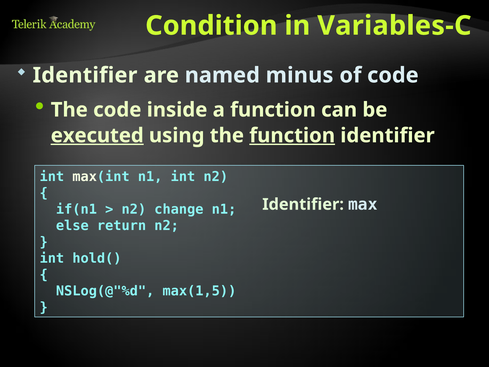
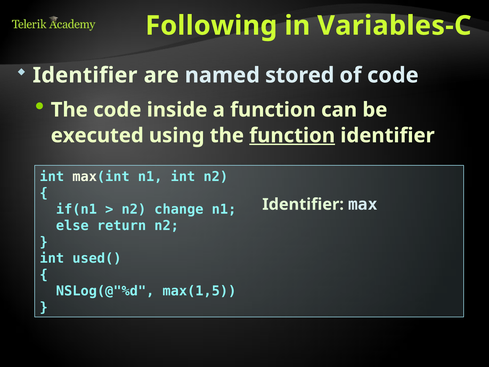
Condition: Condition -> Following
minus: minus -> stored
executed underline: present -> none
hold(: hold( -> used(
